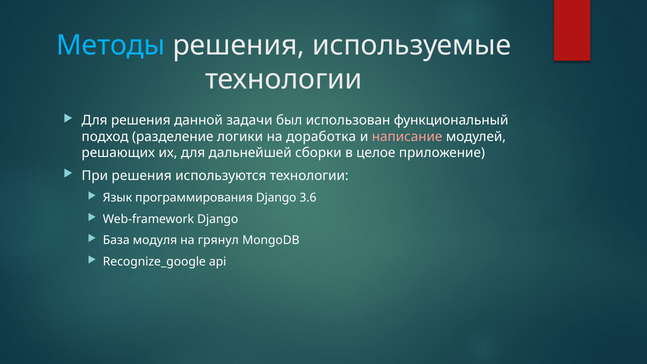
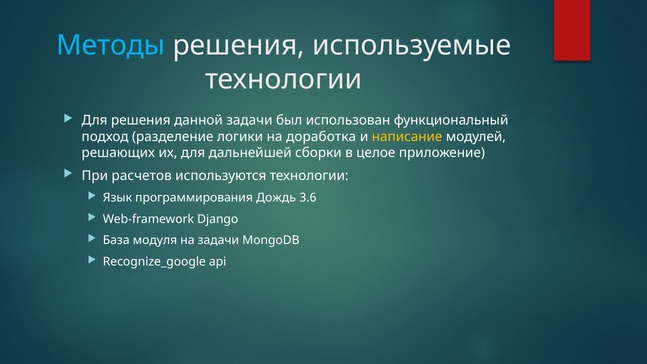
написание colour: pink -> yellow
При решения: решения -> расчетов
программирования Django: Django -> Дождь
на грянул: грянул -> задачи
